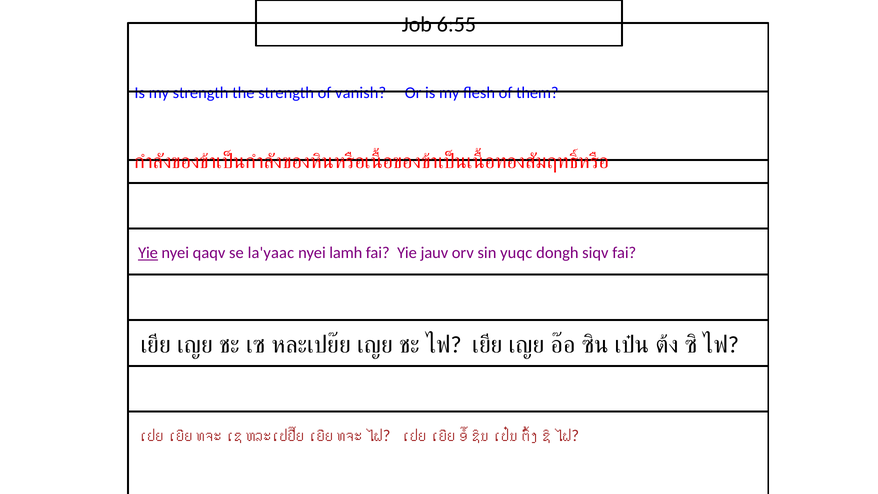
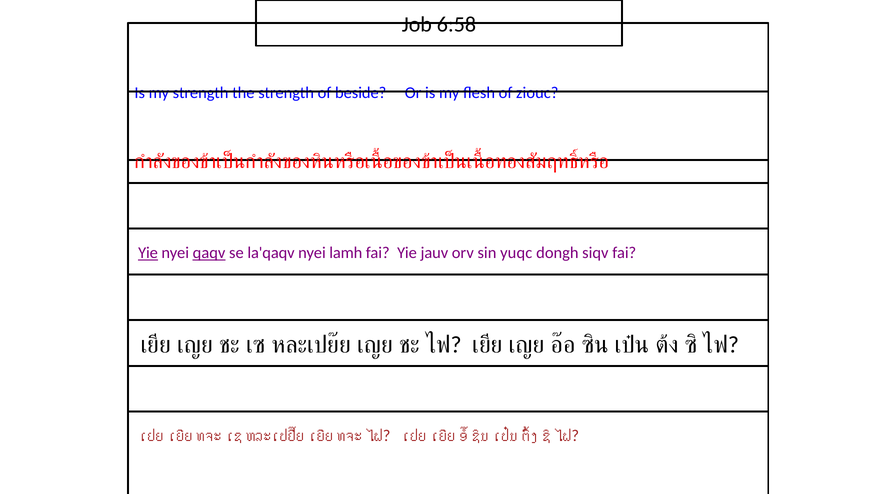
6:55: 6:55 -> 6:58
vanish: vanish -> beside
them: them -> ziouc
qaqv underline: none -> present
la'yaac: la'yaac -> la'qaqv
